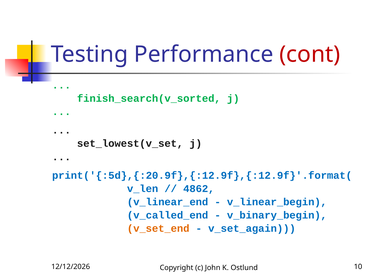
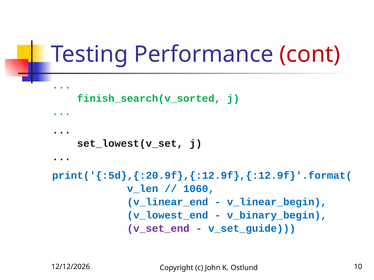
4862: 4862 -> 1060
v_called_end: v_called_end -> v_lowest_end
v_set_end colour: orange -> purple
v_set_again: v_set_again -> v_set_guide
